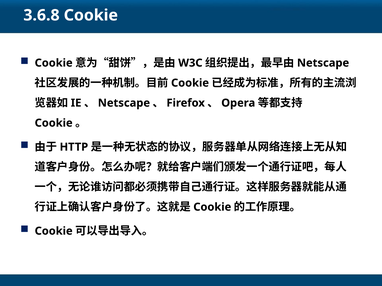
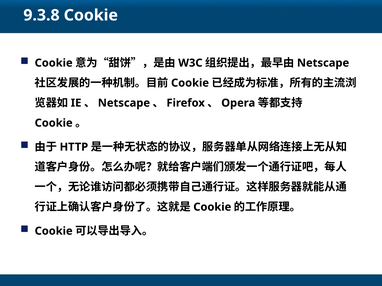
3.6.8: 3.6.8 -> 9.3.8
